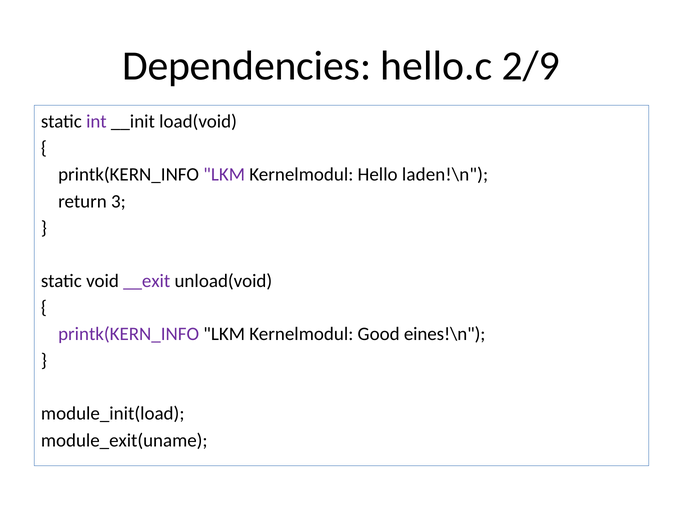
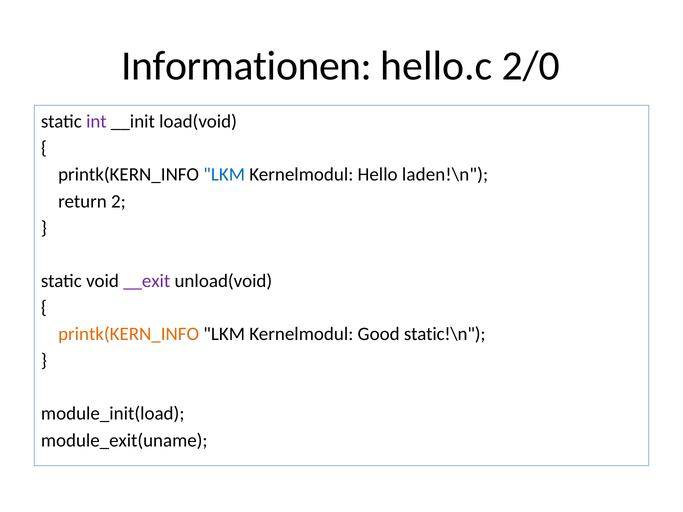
Dependencies: Dependencies -> Informationen
2/9: 2/9 -> 2/0
LKM at (224, 175) colour: purple -> blue
3: 3 -> 2
printk(KERN_INFO at (129, 334) colour: purple -> orange
eines!\n: eines!\n -> static!\n
